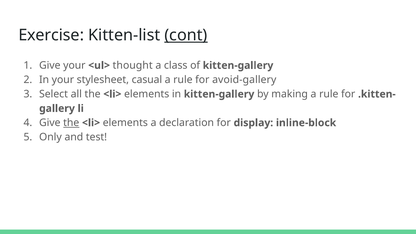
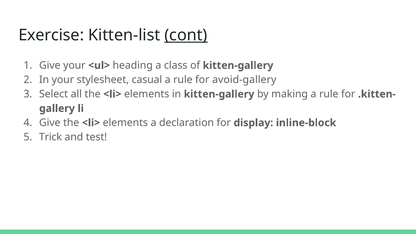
thought: thought -> heading
the at (71, 123) underline: present -> none
Only: Only -> Trick
